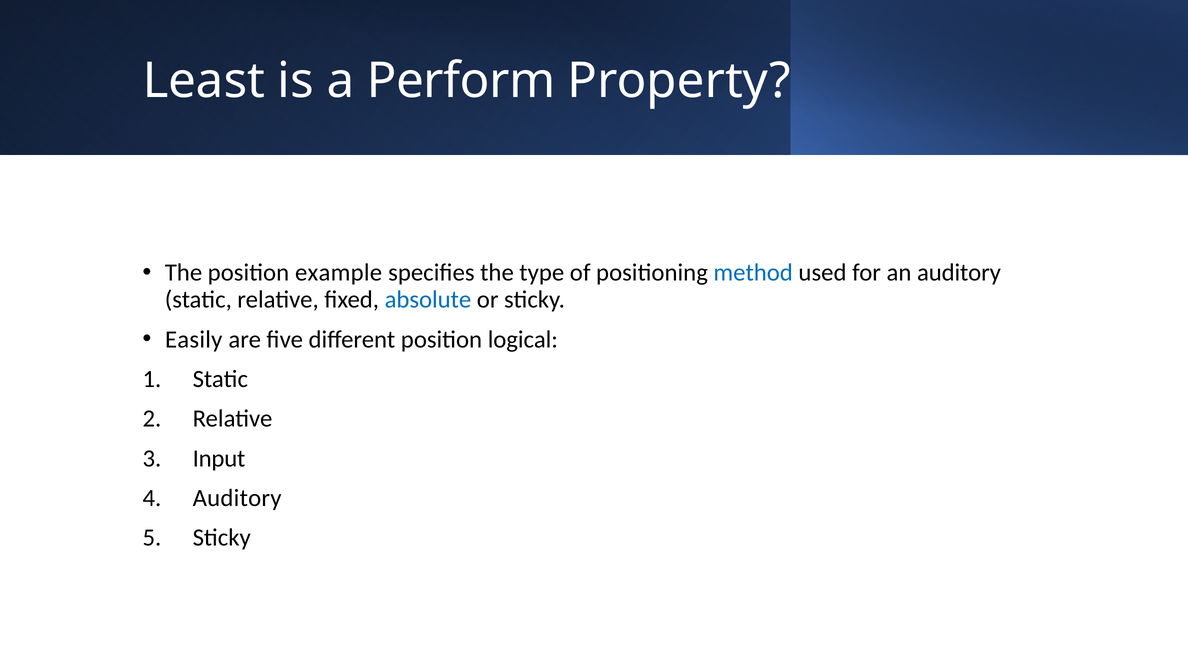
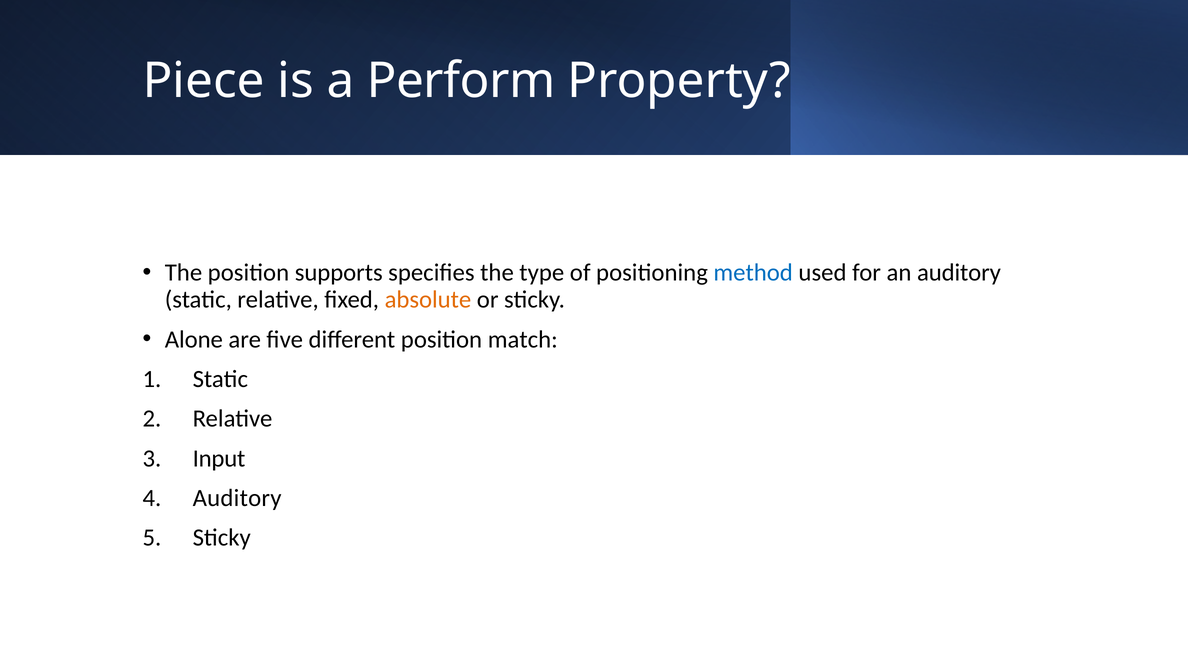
Least: Least -> Piece
example: example -> supports
absolute colour: blue -> orange
Easily: Easily -> Alone
logical: logical -> match
